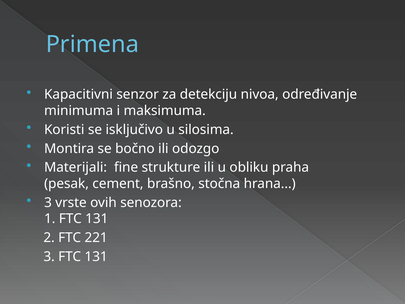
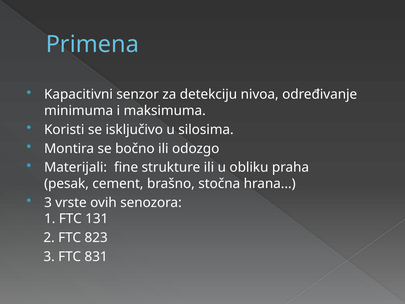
221: 221 -> 823
3 FTC 131: 131 -> 831
